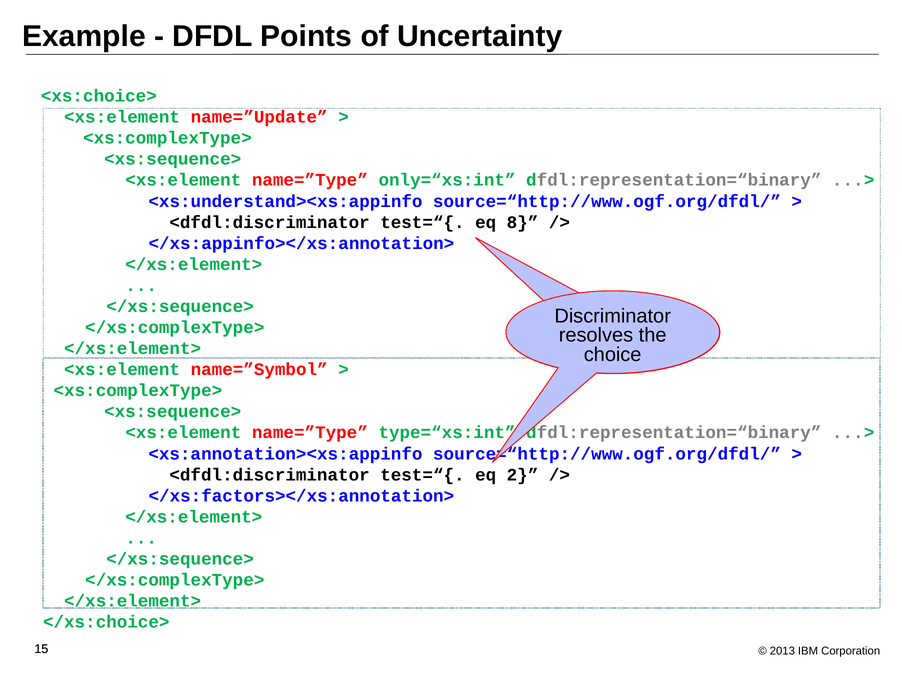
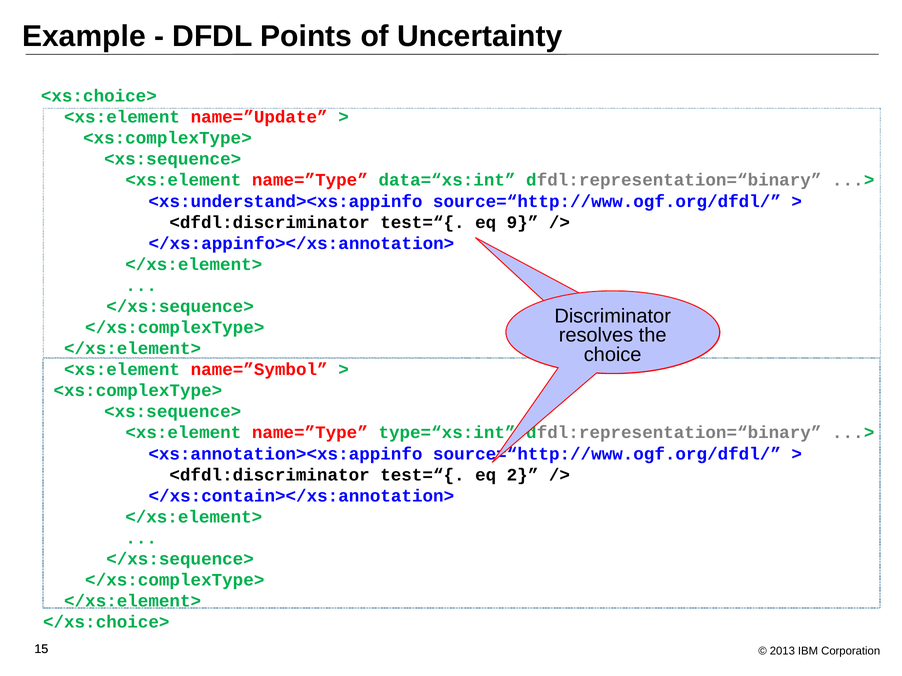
only=“xs:int: only=“xs:int -> data=“xs:int
8: 8 -> 9
</xs:factors></xs:annotation>: </xs:factors></xs:annotation> -> </xs:contain></xs:annotation>
